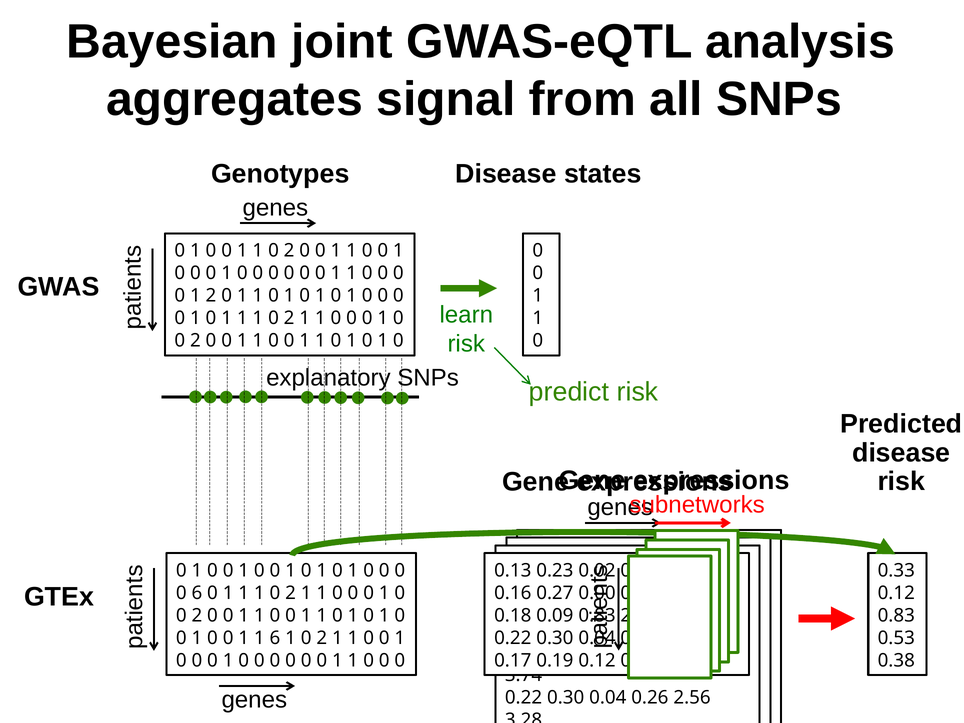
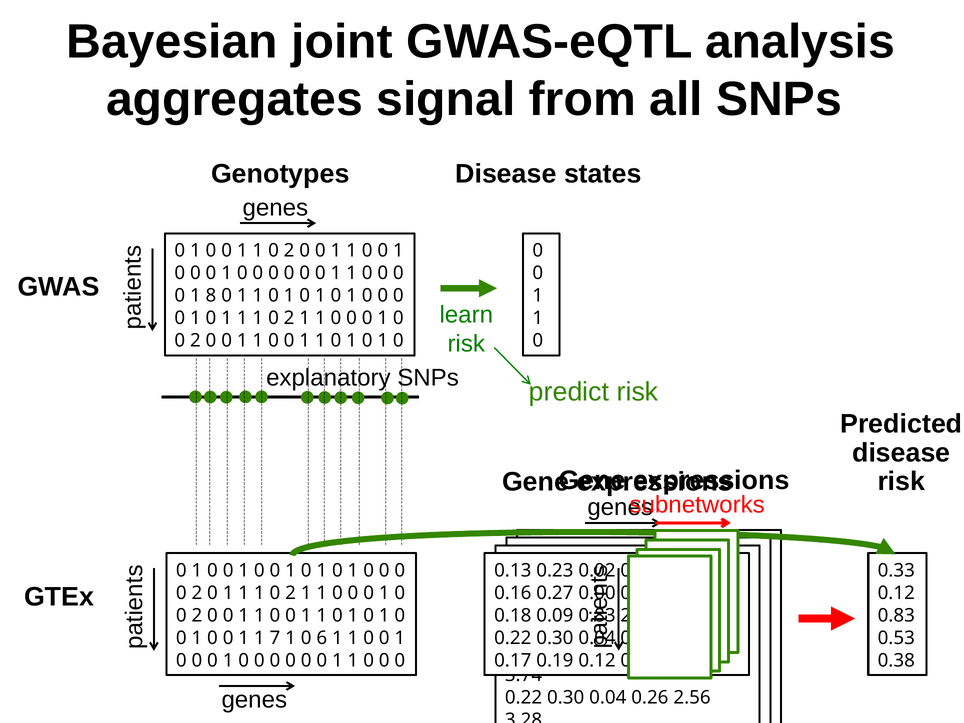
1 2: 2 -> 8
6 at (197, 593): 6 -> 2
1 6: 6 -> 7
2 at (322, 638): 2 -> 6
